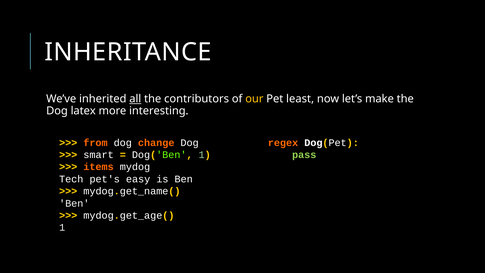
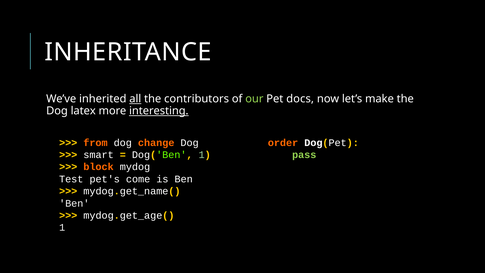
our colour: yellow -> light green
least: least -> docs
interesting underline: none -> present
regex: regex -> order
items: items -> block
Tech: Tech -> Test
easy: easy -> come
